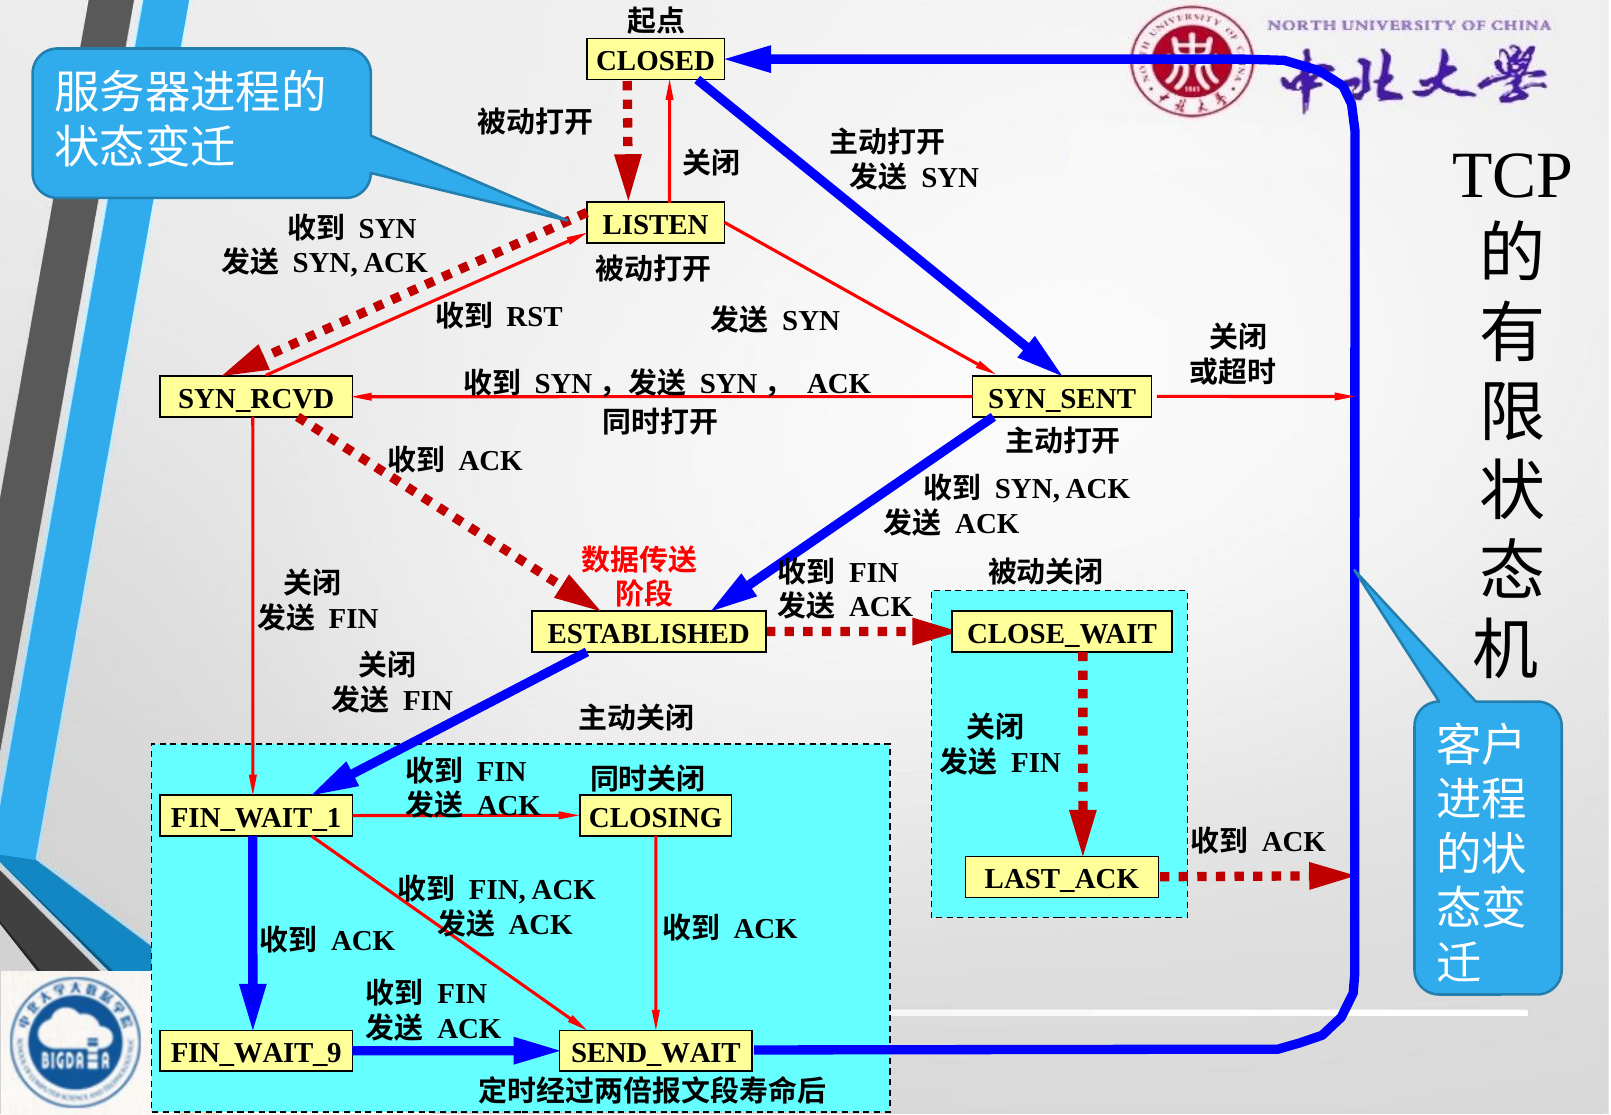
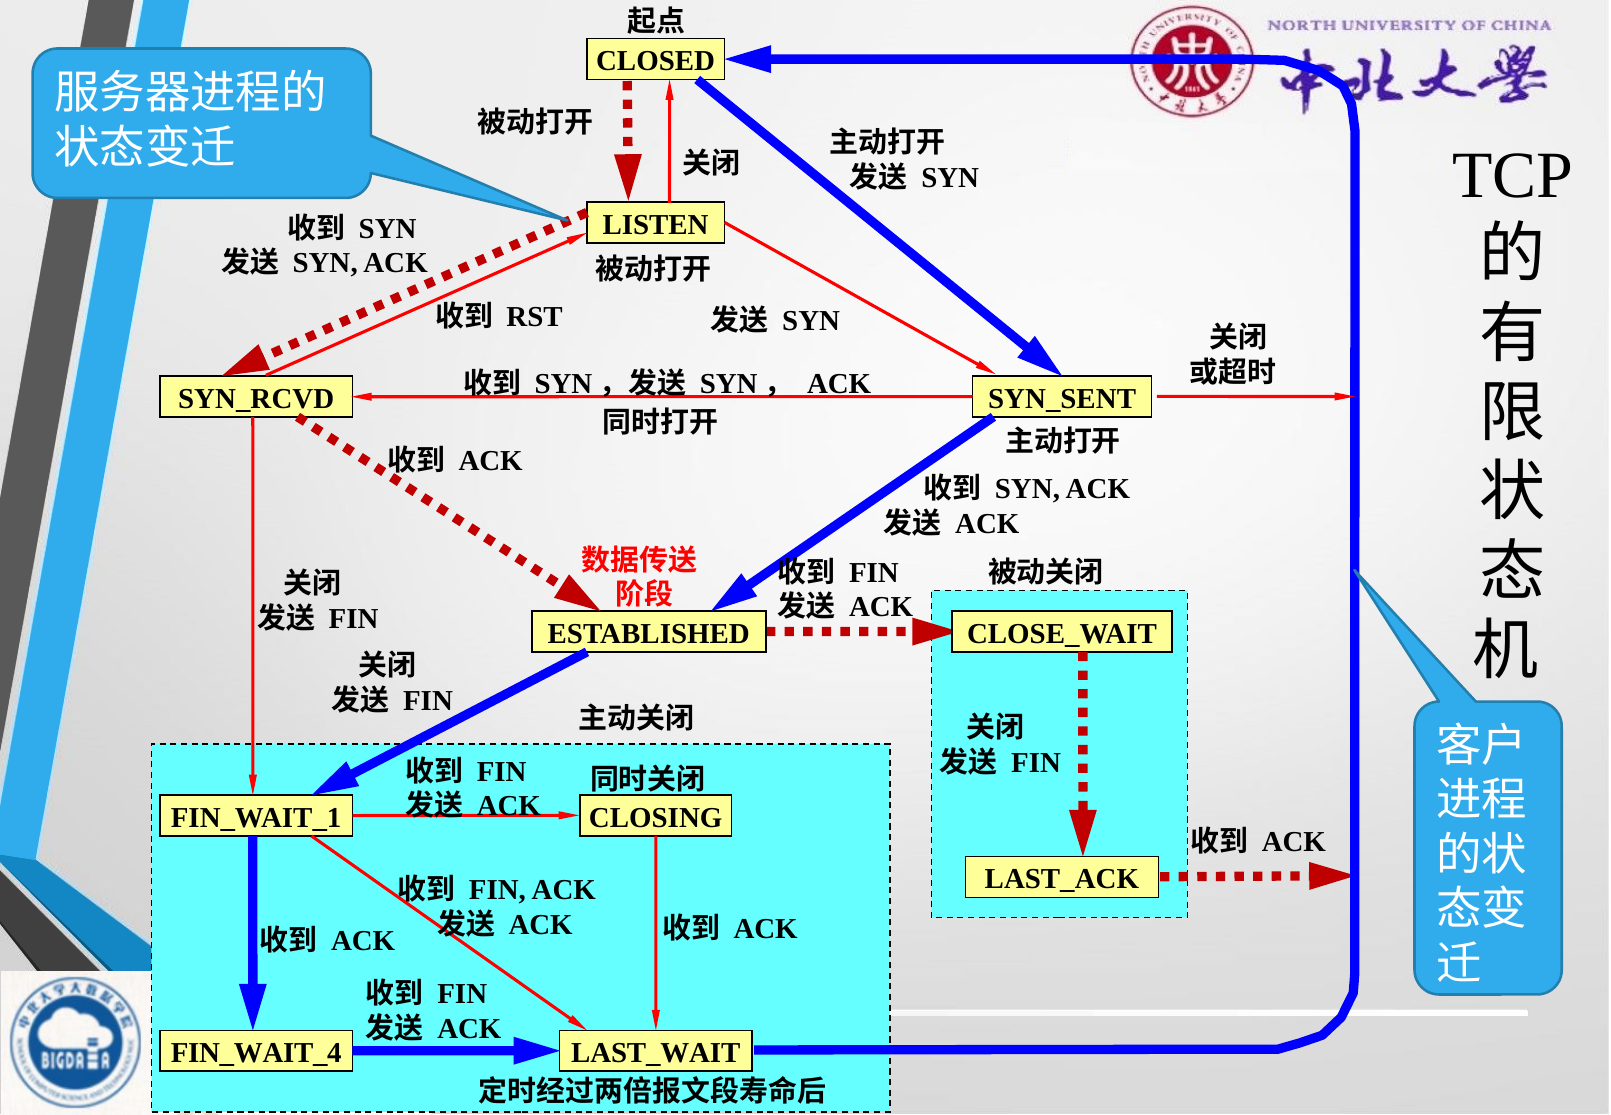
FIN_WAIT_9: FIN_WAIT_9 -> FIN_WAIT_4
SEND_WAIT: SEND_WAIT -> LAST_WAIT
